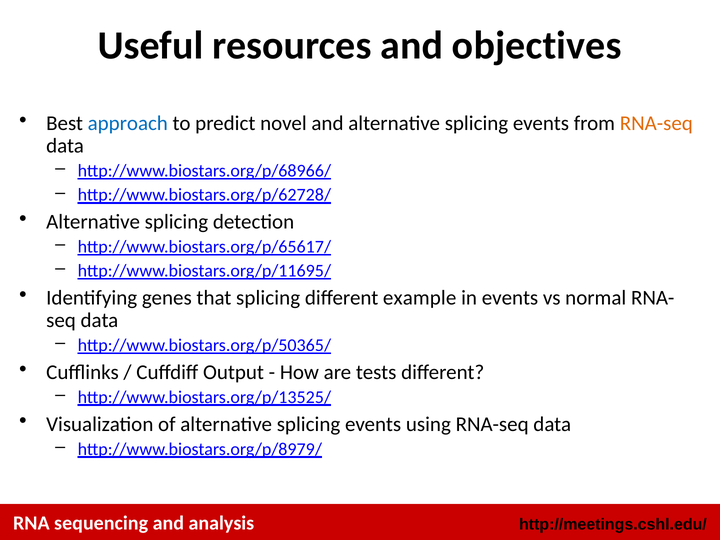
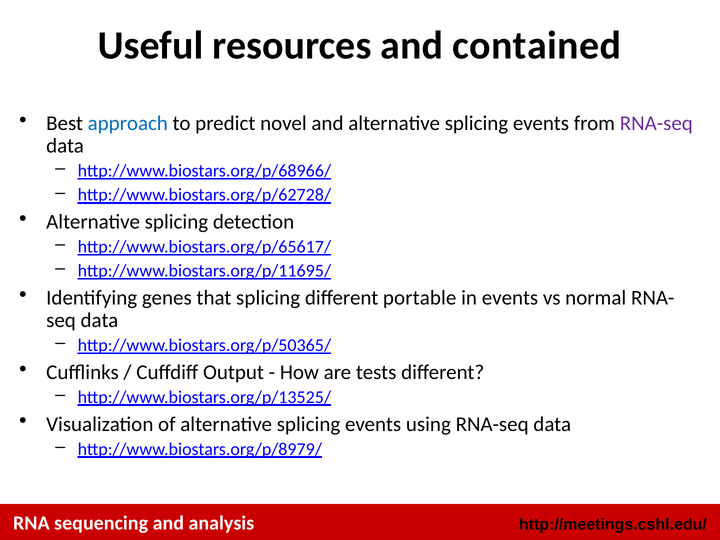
objectives: objectives -> contained
RNA-seq at (656, 123) colour: orange -> purple
example: example -> portable
